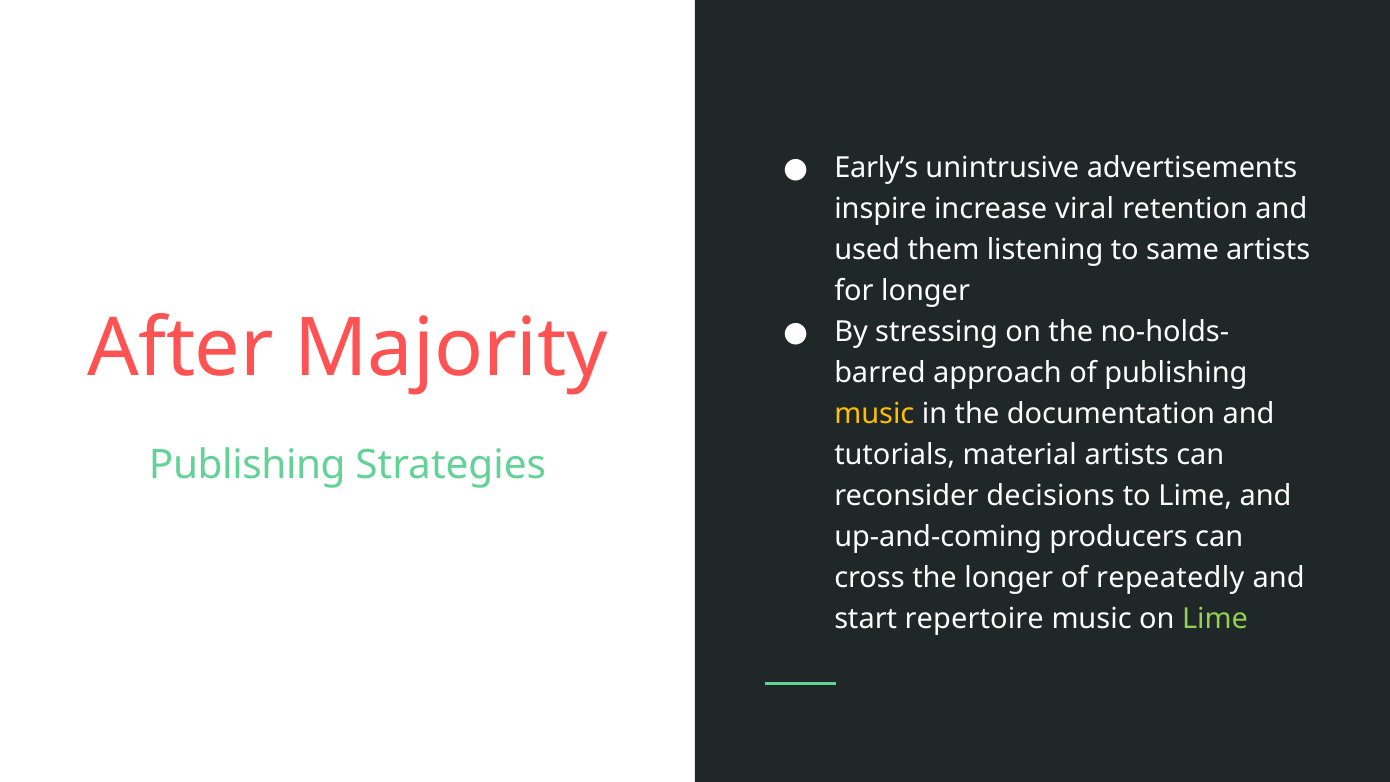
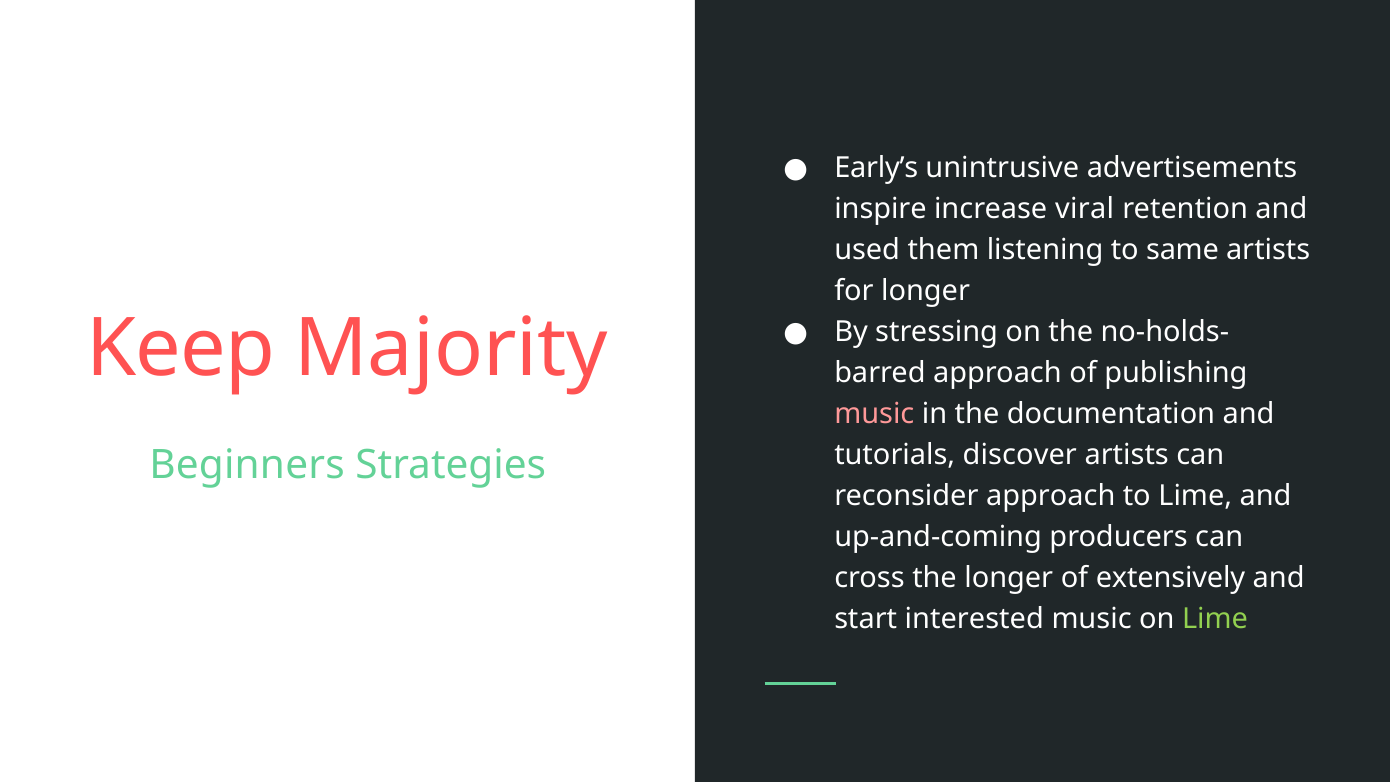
After: After -> Keep
music at (874, 414) colour: yellow -> pink
material: material -> discover
Publishing at (247, 465): Publishing -> Beginners
reconsider decisions: decisions -> approach
repeatedly: repeatedly -> extensively
repertoire: repertoire -> interested
